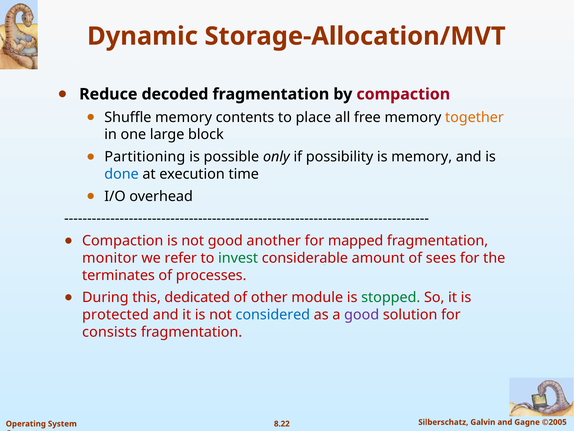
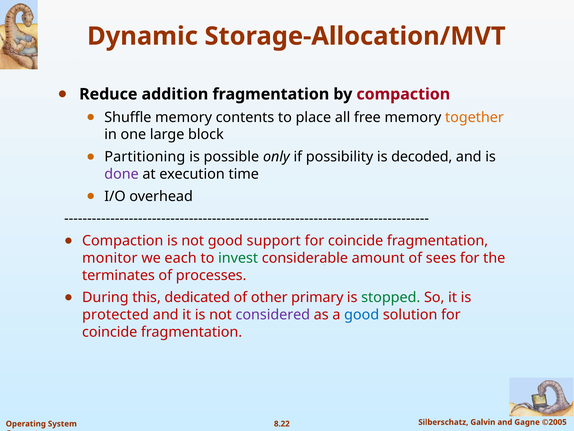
decoded: decoded -> addition
is memory: memory -> decoded
done colour: blue -> purple
another: another -> support
mapped at (356, 241): mapped -> coincide
refer: refer -> each
module: module -> primary
considered colour: blue -> purple
good at (362, 314) colour: purple -> blue
consists at (110, 332): consists -> coincide
